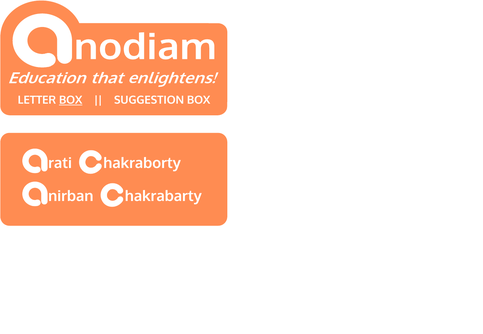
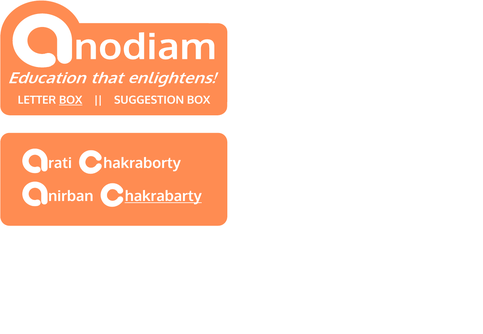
hakrabarty underline: none -> present
